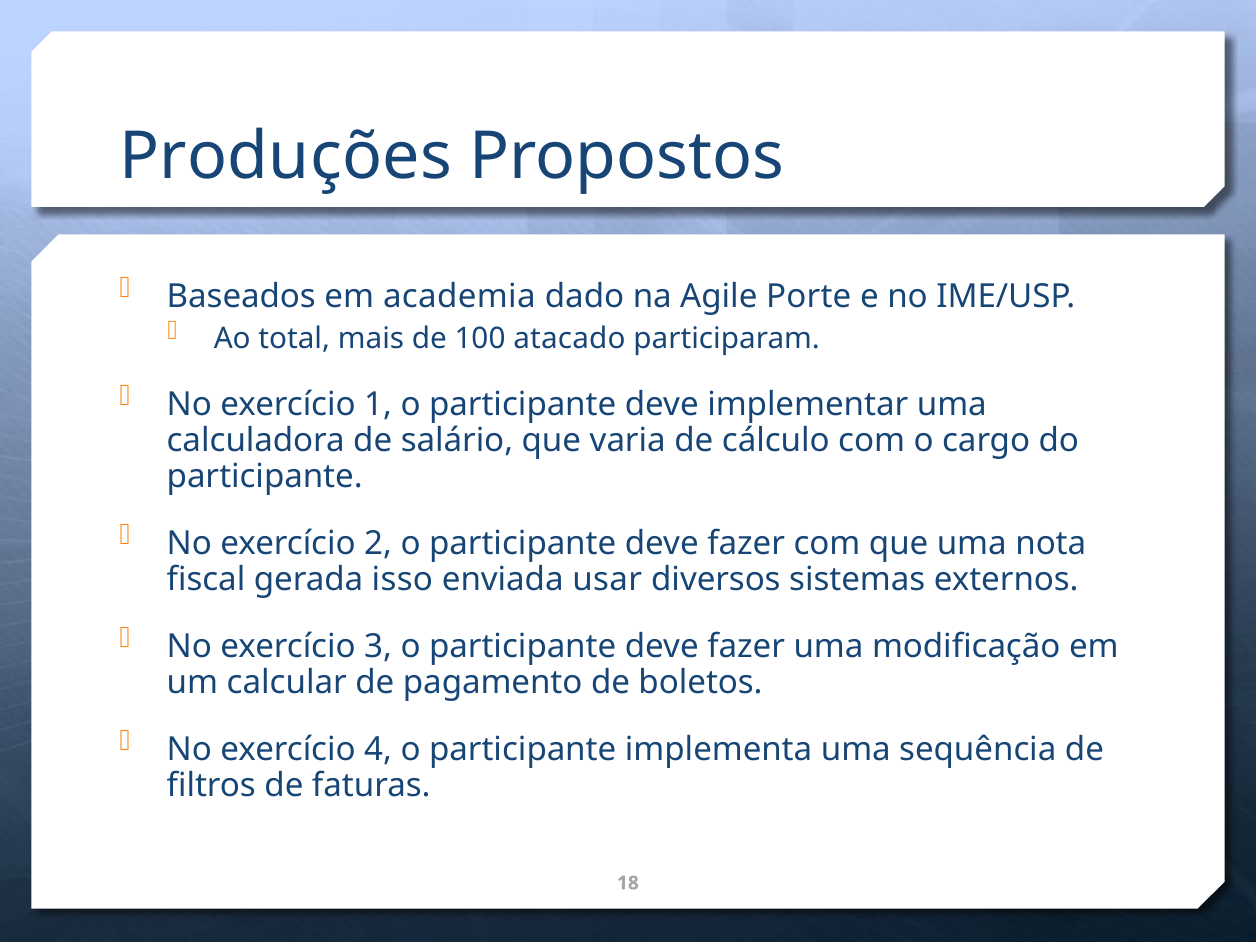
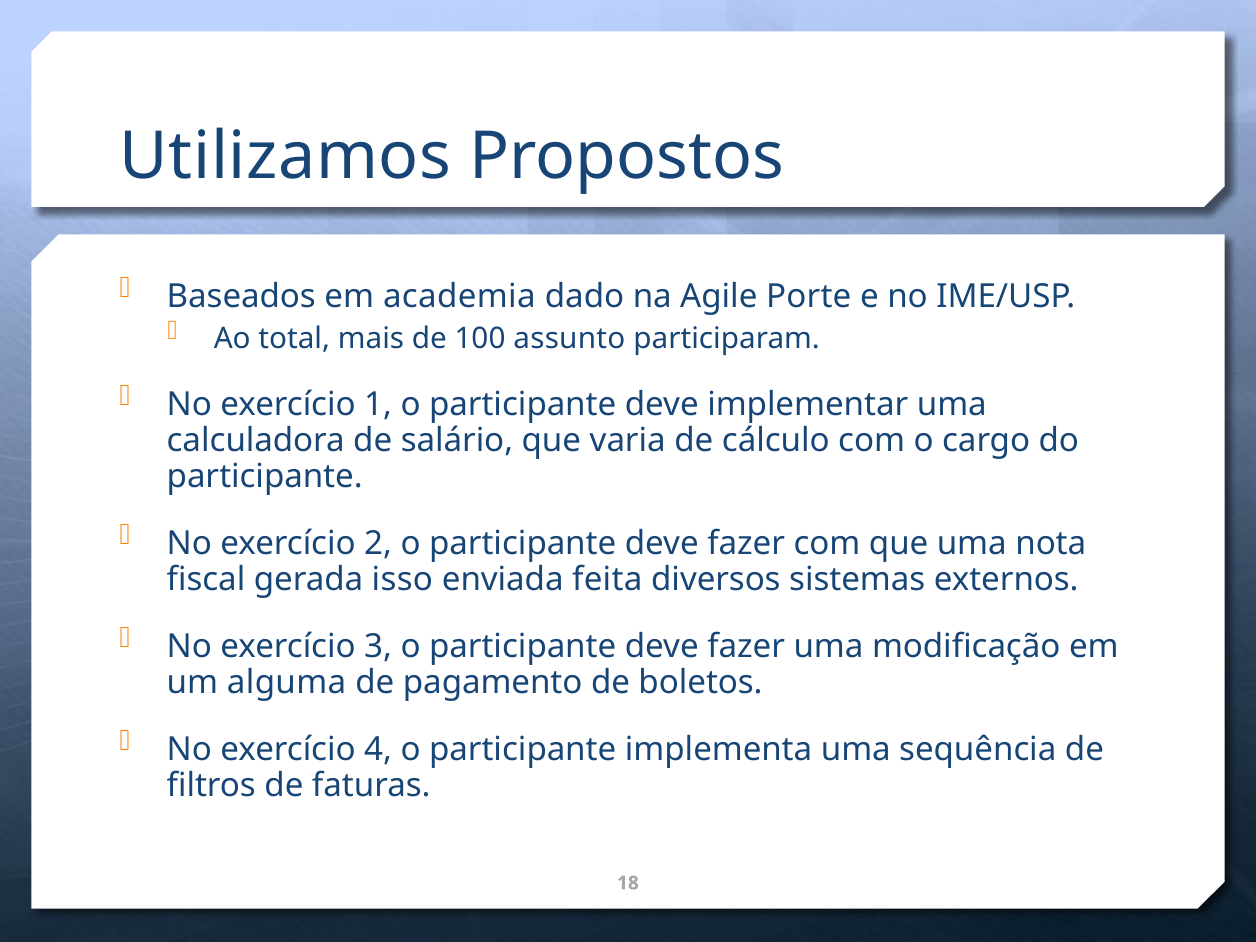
Produções: Produções -> Utilizamos
atacado: atacado -> assunto
usar: usar -> feita
calcular: calcular -> alguma
